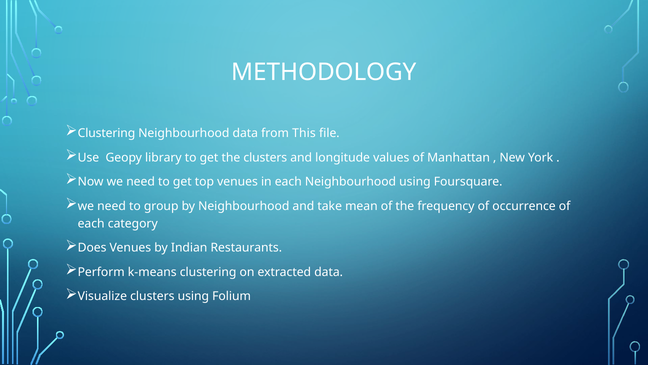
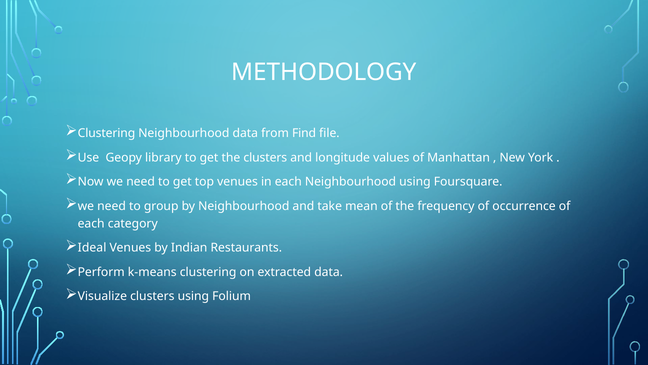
This: This -> Find
Does: Does -> Ideal
